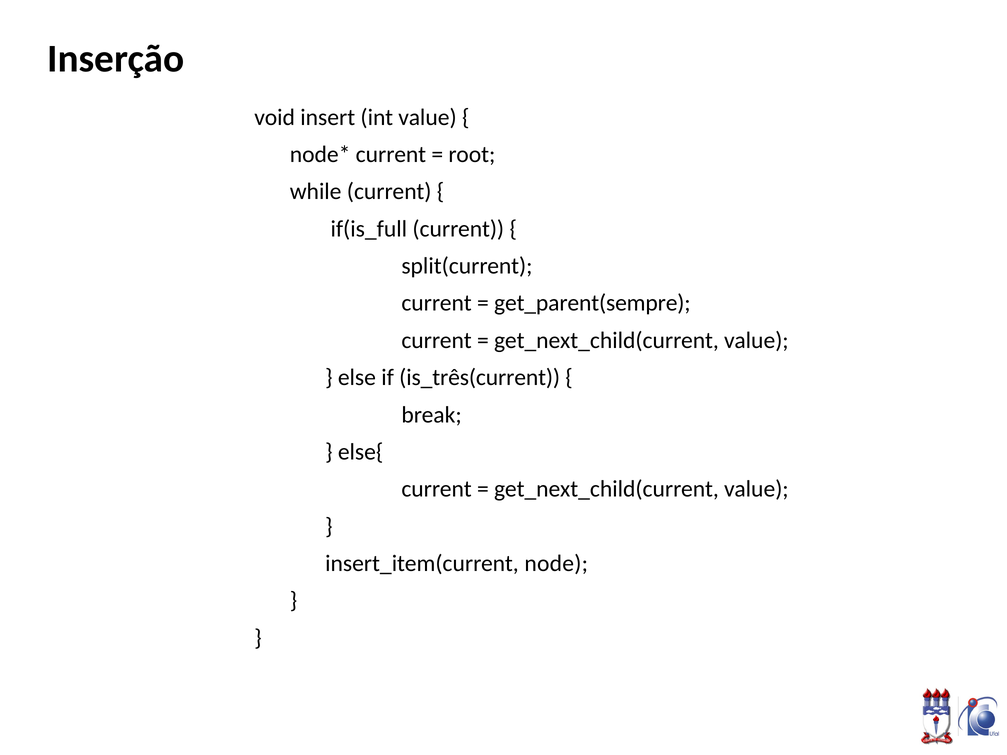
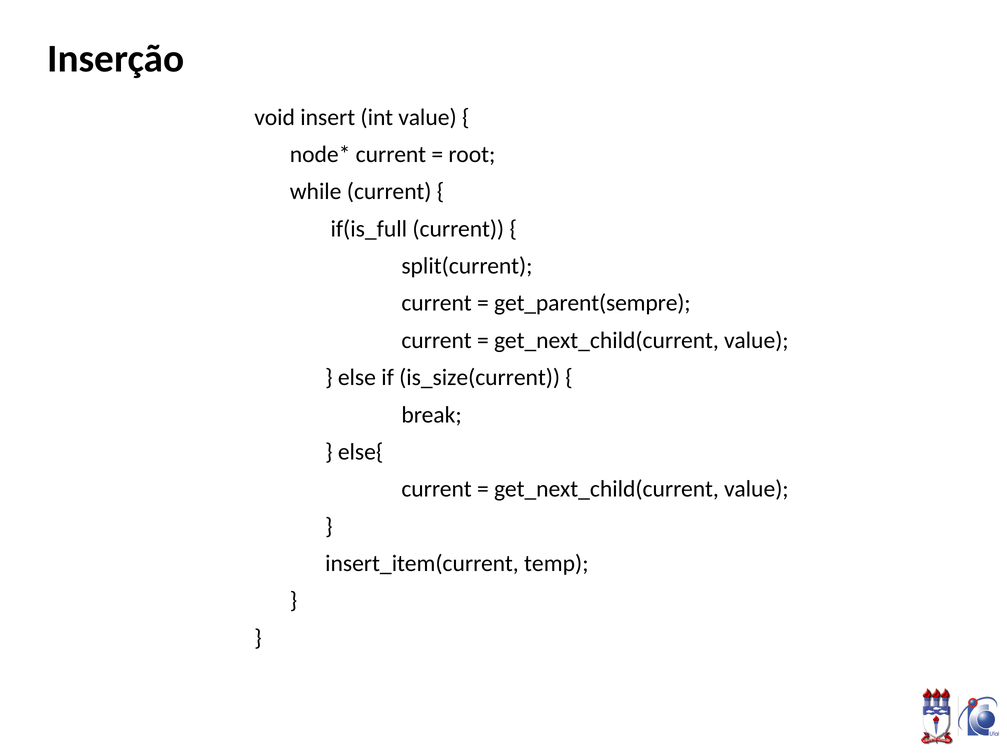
is_três(current: is_três(current -> is_size(current
node: node -> temp
